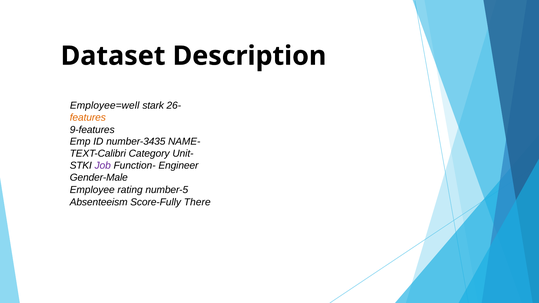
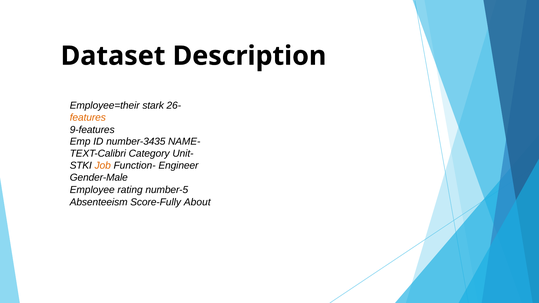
Employee=well: Employee=well -> Employee=their
Job colour: purple -> orange
There: There -> About
